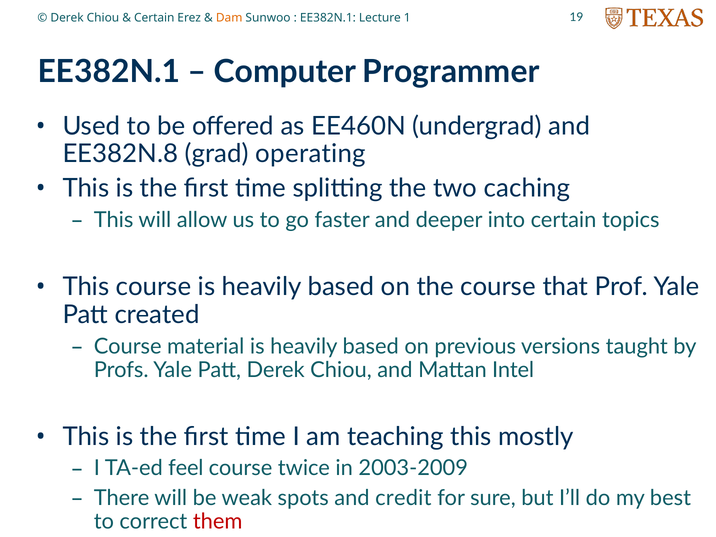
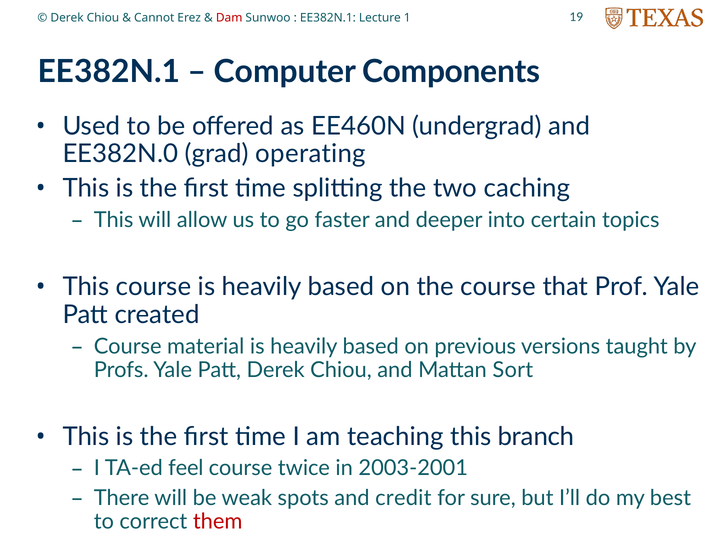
Certain at (154, 18): Certain -> Cannot
Dam colour: orange -> red
Programmer: Programmer -> Components
EE382N.8: EE382N.8 -> EE382N.0
Intel: Intel -> Sort
mostly: mostly -> branch
2003-2009: 2003-2009 -> 2003-2001
